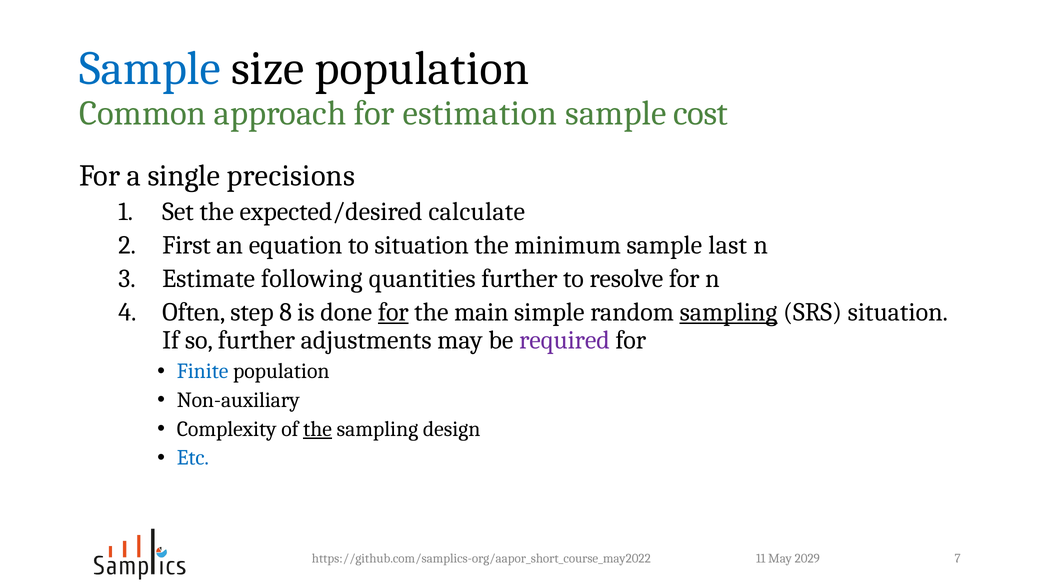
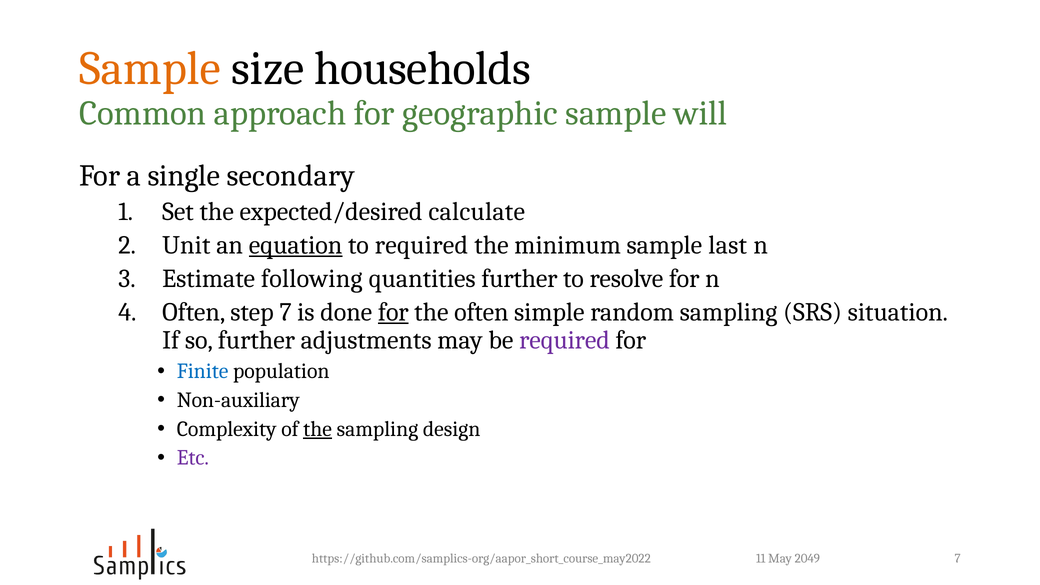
Sample at (150, 69) colour: blue -> orange
size population: population -> households
estimation: estimation -> geographic
cost: cost -> will
precisions: precisions -> secondary
First: First -> Unit
equation underline: none -> present
to situation: situation -> required
step 8: 8 -> 7
the main: main -> often
sampling at (729, 312) underline: present -> none
Etc colour: blue -> purple
2029: 2029 -> 2049
